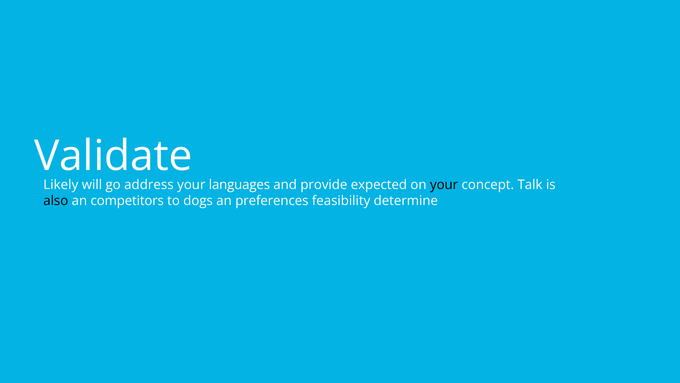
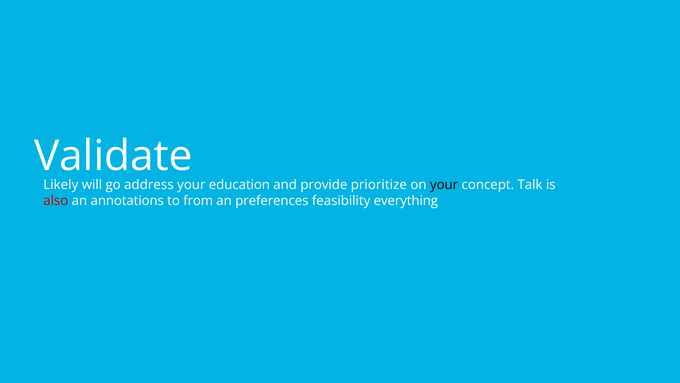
languages: languages -> education
expected: expected -> prioritize
also colour: black -> red
competitors: competitors -> annotations
dogs: dogs -> from
determine: determine -> everything
